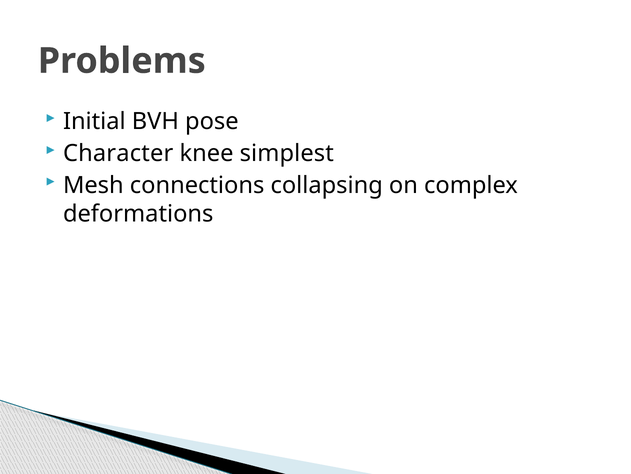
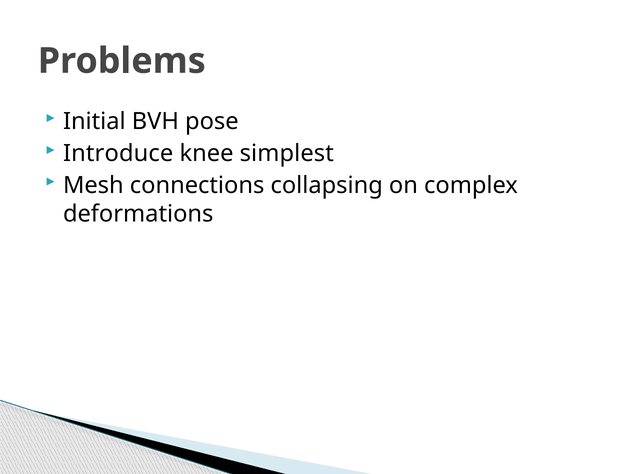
Character: Character -> Introduce
